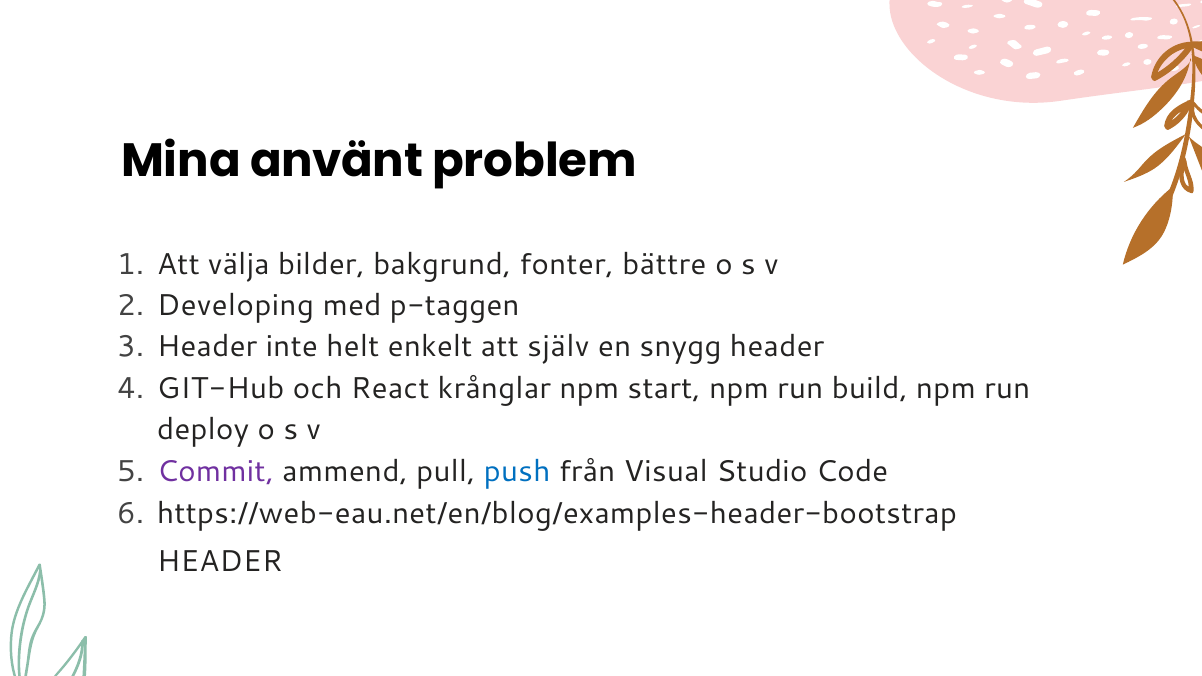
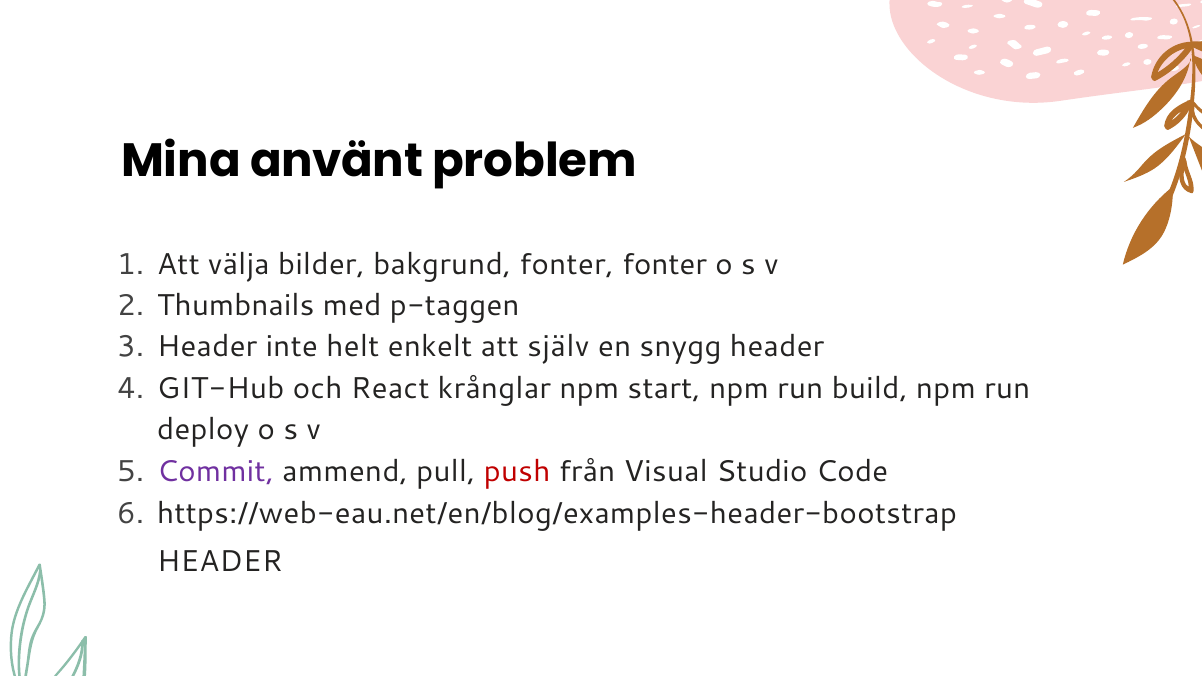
fonter bättre: bättre -> fonter
Developing: Developing -> Thumbnails
push colour: blue -> red
